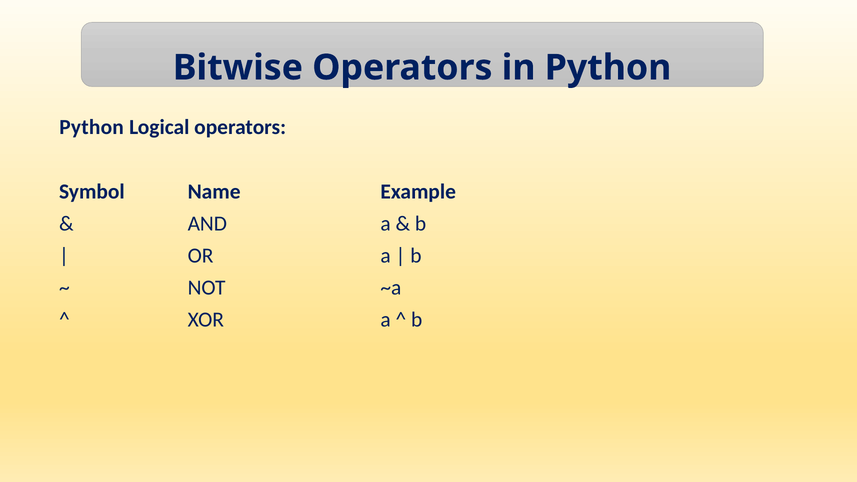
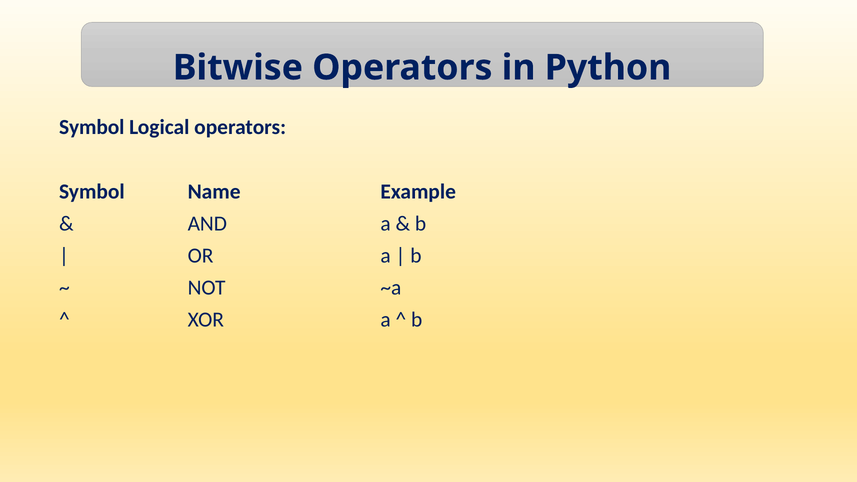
Python at (92, 127): Python -> Symbol
